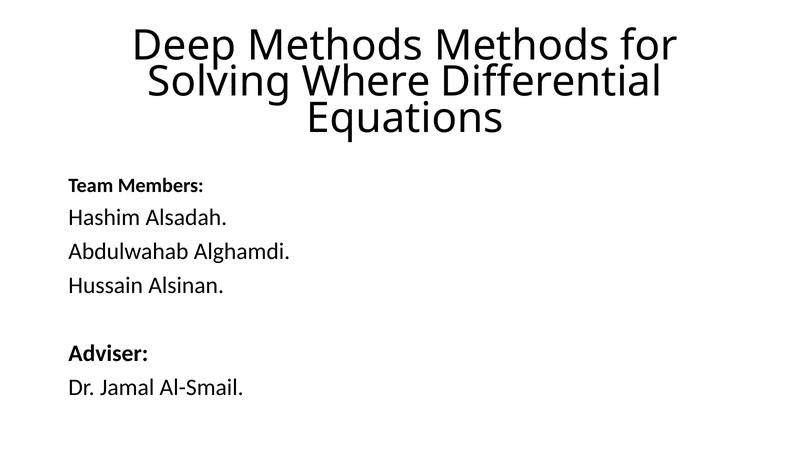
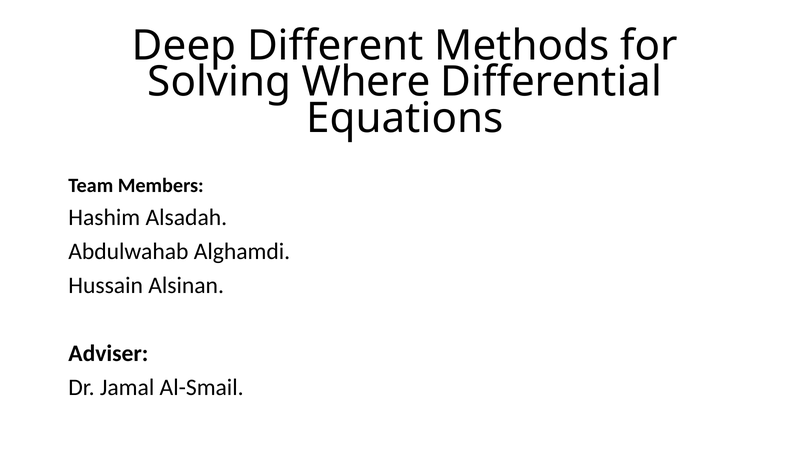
Deep Methods: Methods -> Different
